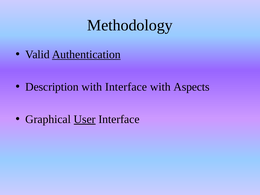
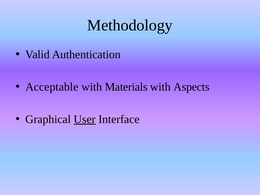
Authentication underline: present -> none
Description: Description -> Acceptable
with Interface: Interface -> Materials
